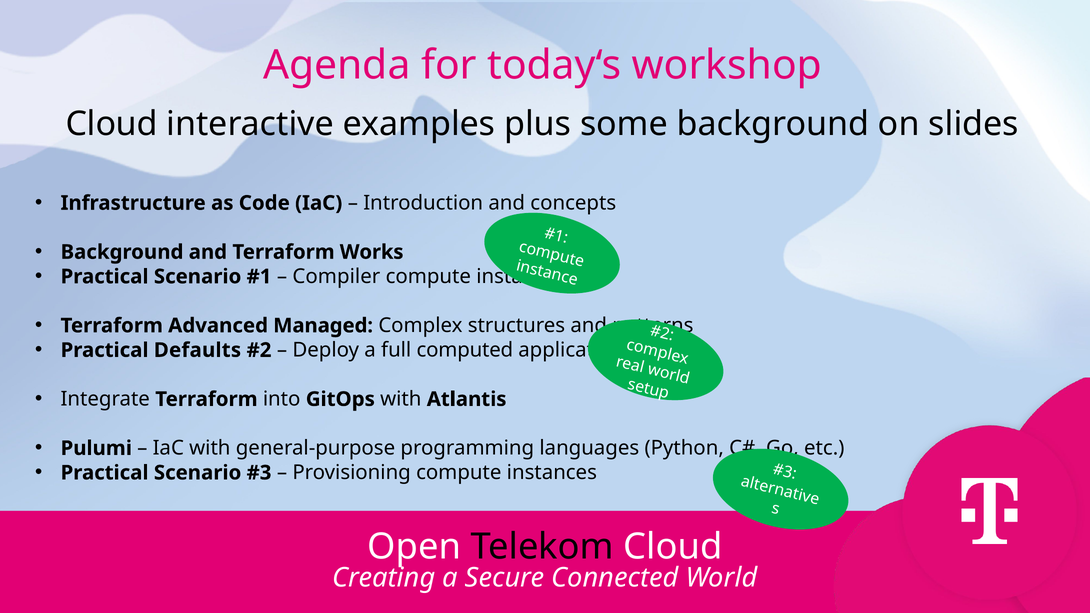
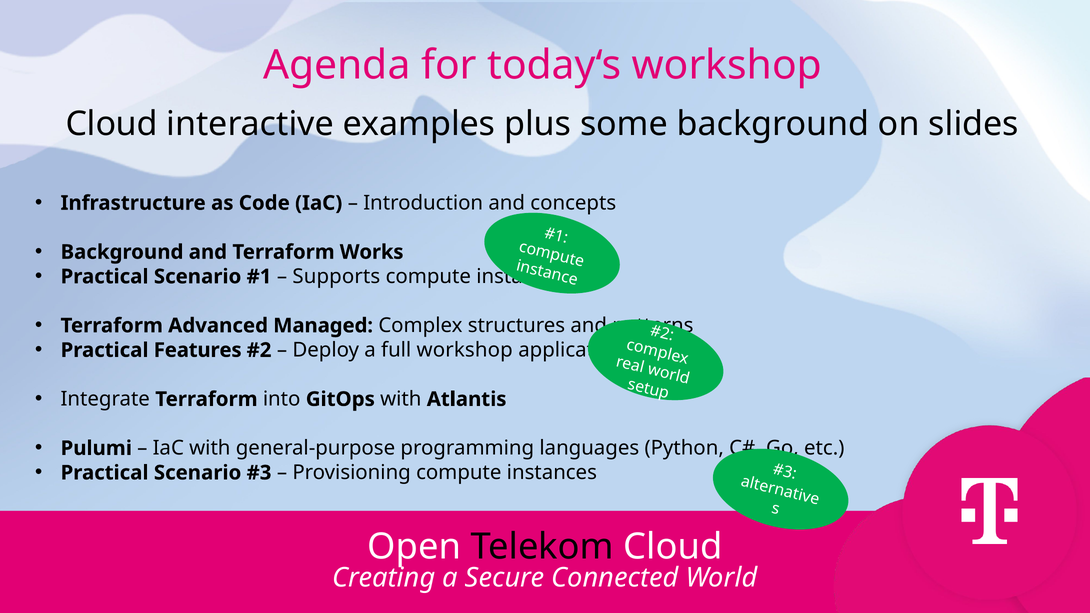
Compiler: Compiler -> Supports
Defaults: Defaults -> Features
full computed: computed -> workshop
